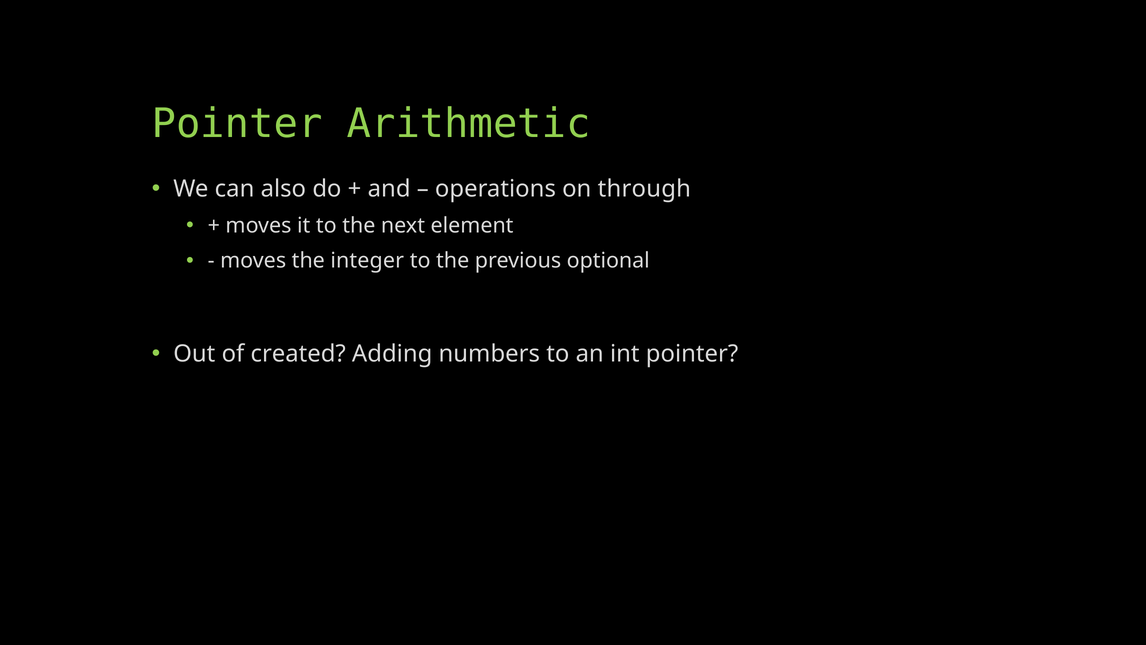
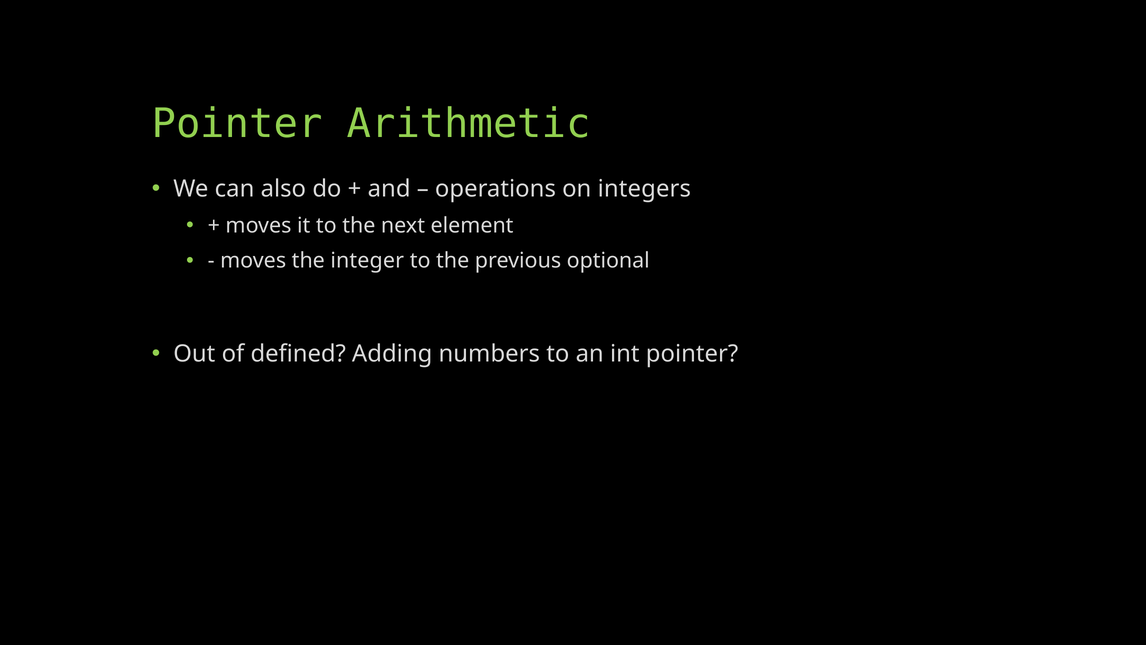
through: through -> integers
created: created -> defined
